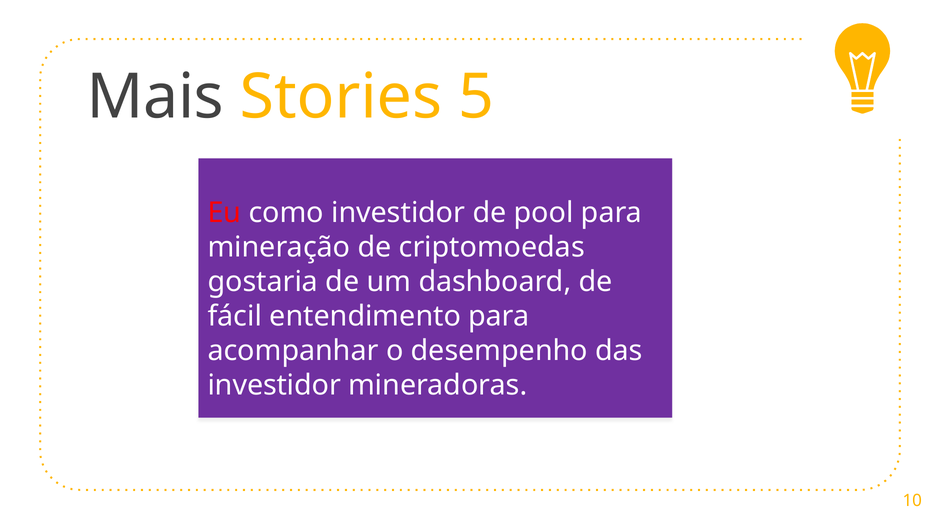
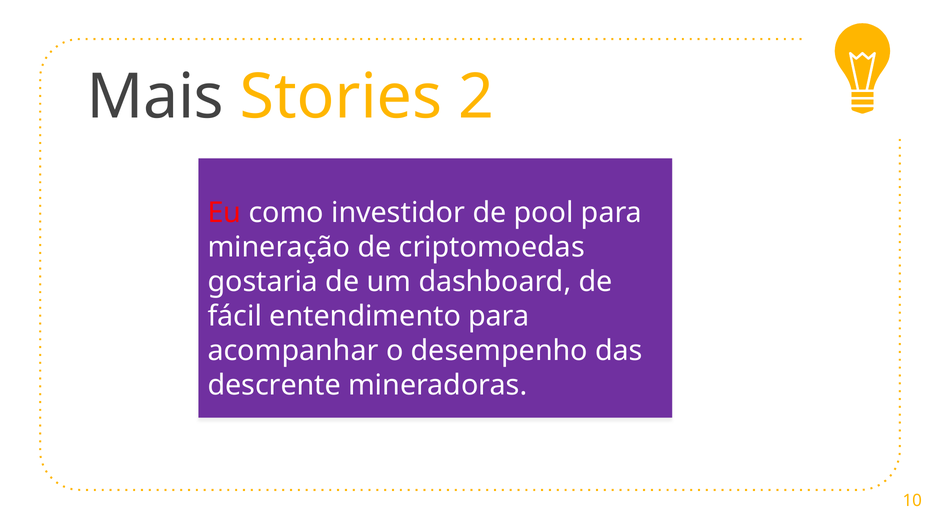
5: 5 -> 2
investidor at (274, 385): investidor -> descrente
